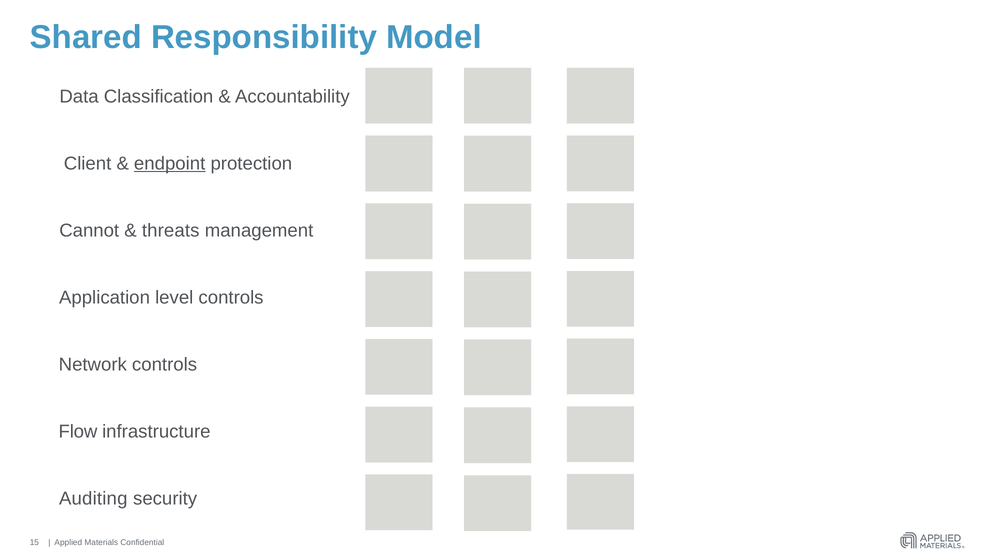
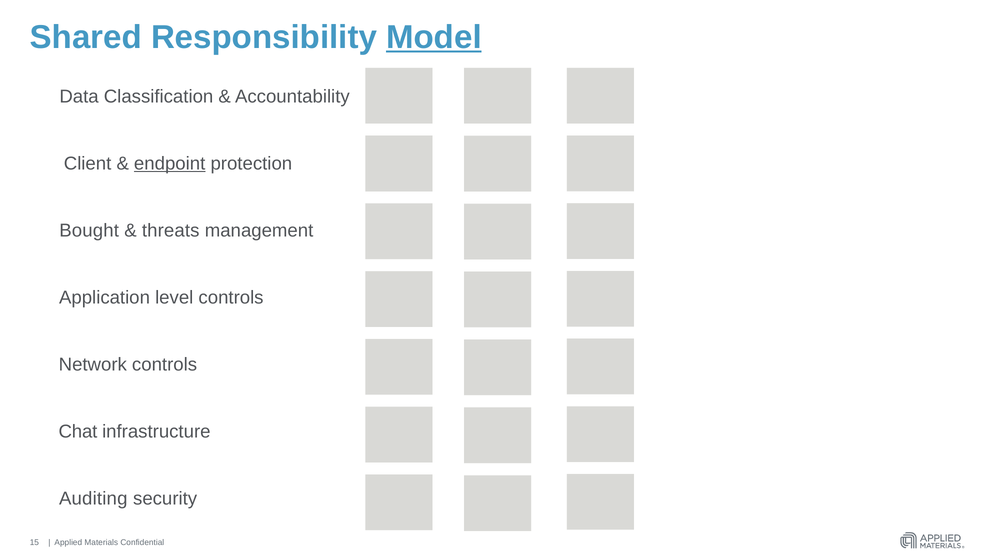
Model underline: none -> present
Cannot: Cannot -> Bought
Flow: Flow -> Chat
